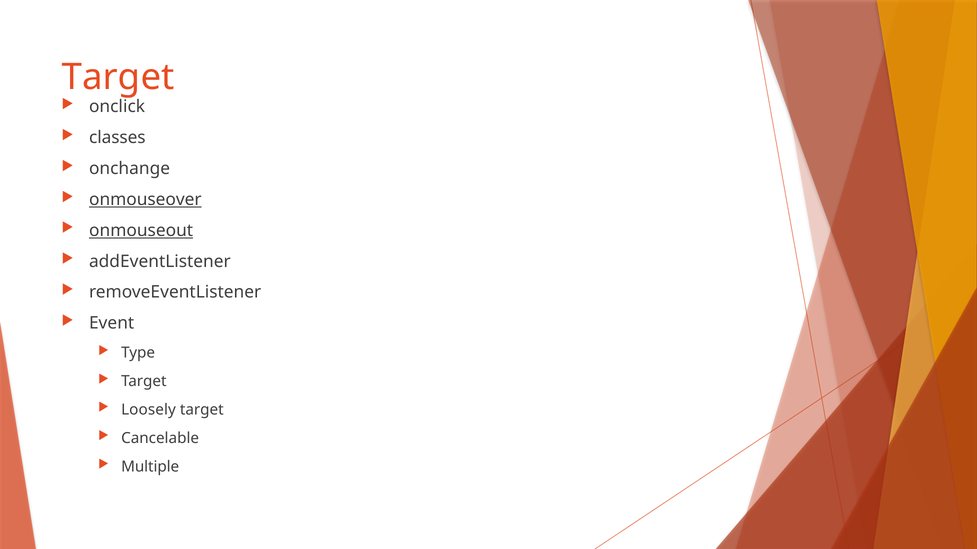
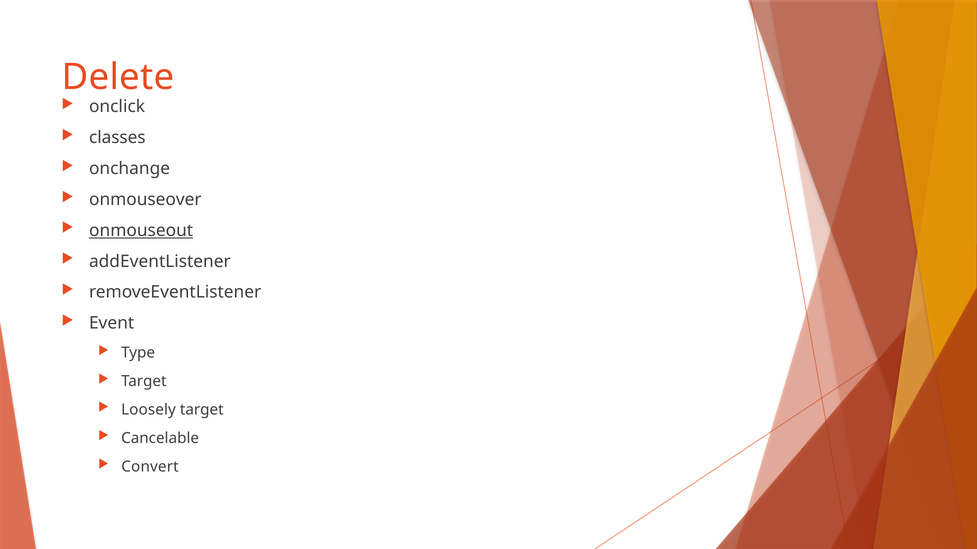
Target at (118, 77): Target -> Delete
onmouseover underline: present -> none
Multiple: Multiple -> Convert
